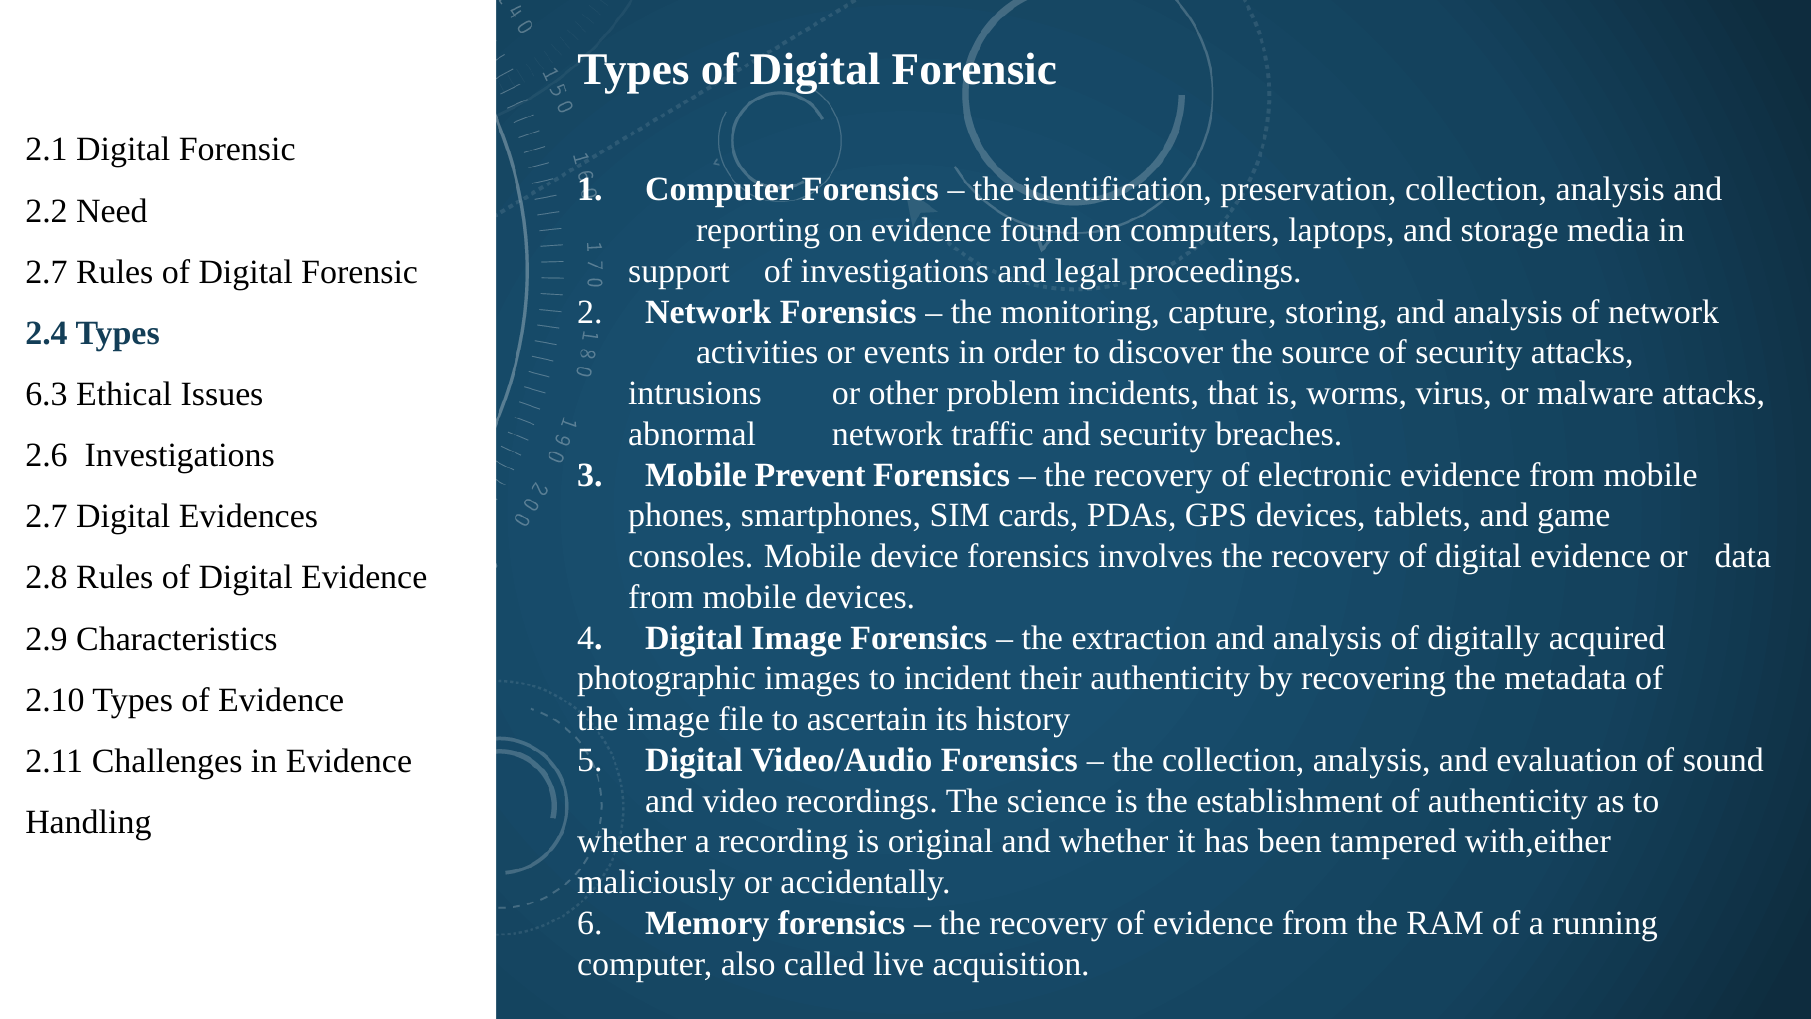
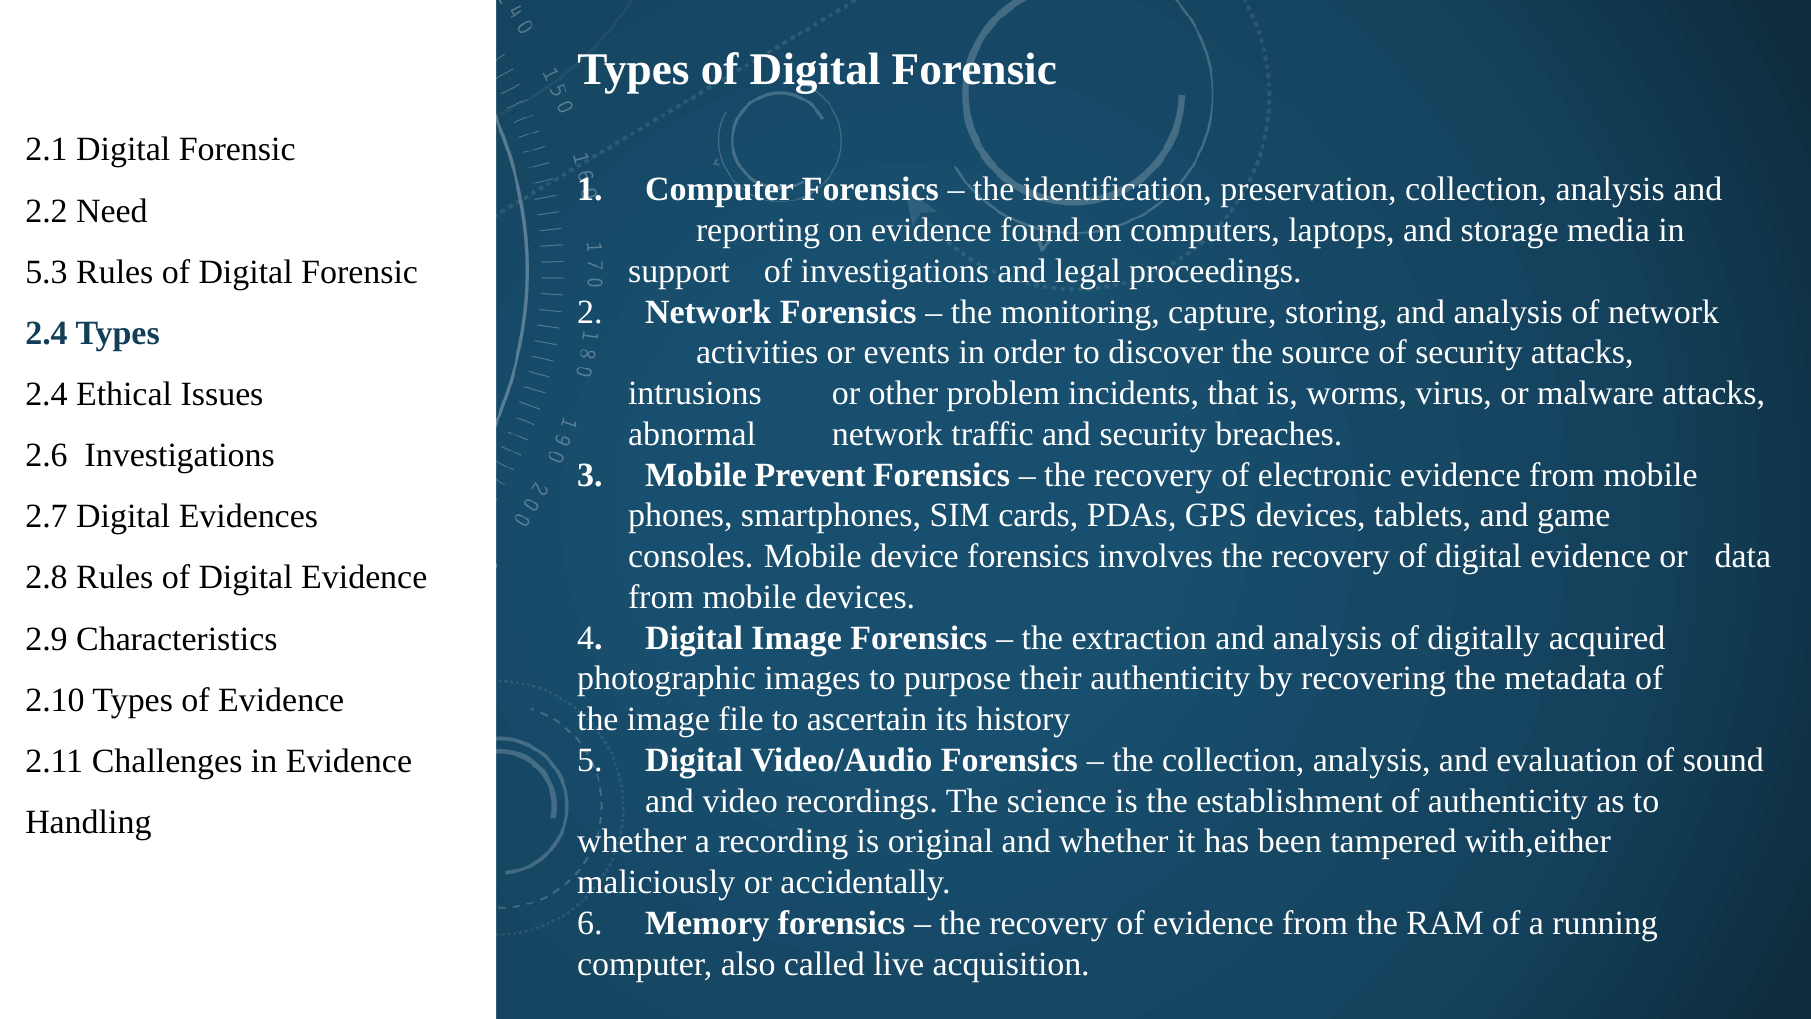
2.7 at (46, 272): 2.7 -> 5.3
6.3 at (46, 394): 6.3 -> 2.4
incident: incident -> purpose
